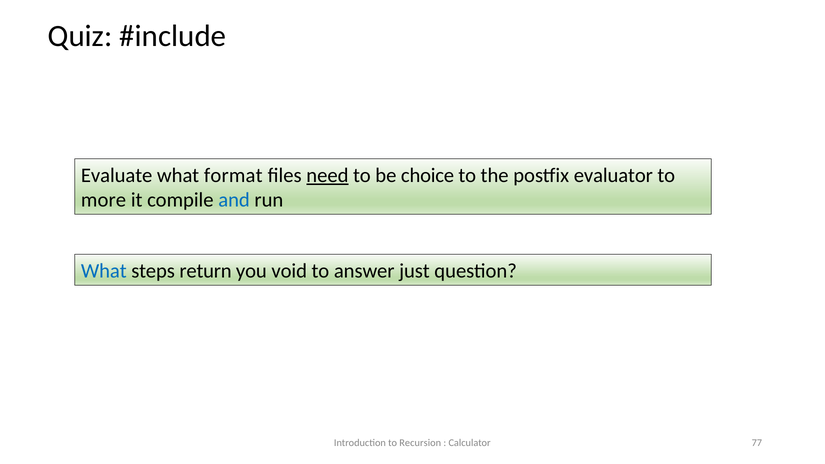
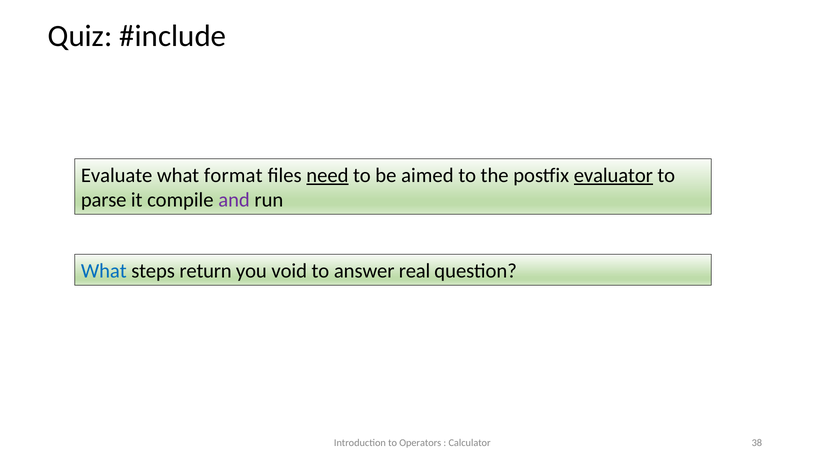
choice: choice -> aimed
evaluator underline: none -> present
more: more -> parse
and colour: blue -> purple
just: just -> real
Recursion: Recursion -> Operators
77: 77 -> 38
